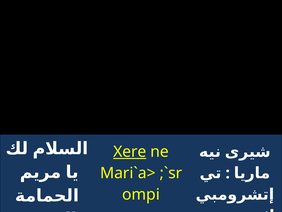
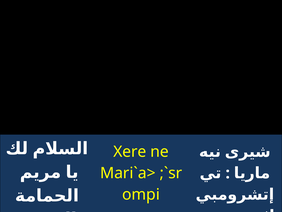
Xere underline: present -> none
